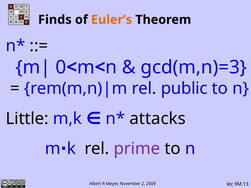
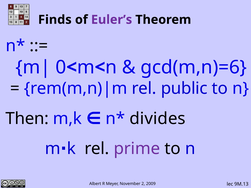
Euler’s colour: orange -> purple
gcd(m,n)=3: gcd(m,n)=3 -> gcd(m,n)=6
Little: Little -> Then
attacks: attacks -> divides
